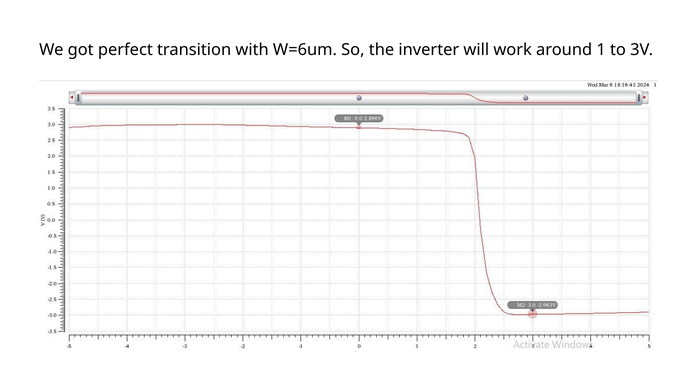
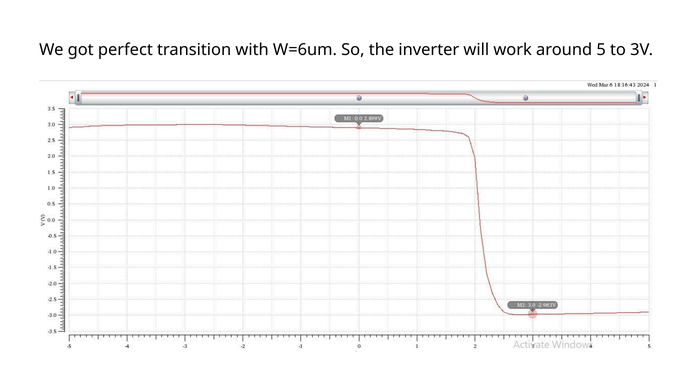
1: 1 -> 5
